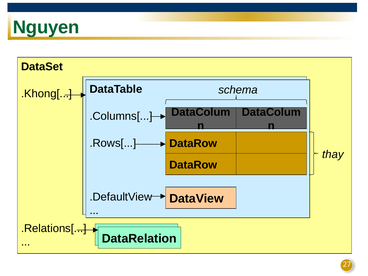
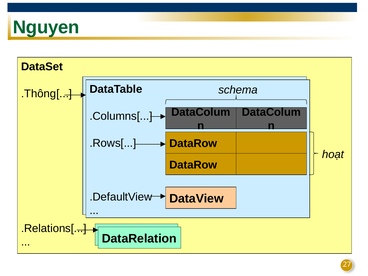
.Khong[: .Khong[ -> .Thông[
thay: thay -> hoạt
